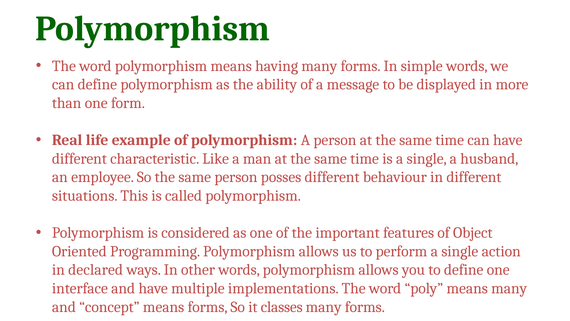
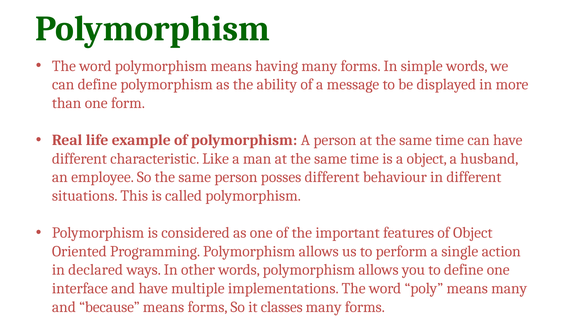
is a single: single -> object
concept: concept -> because
